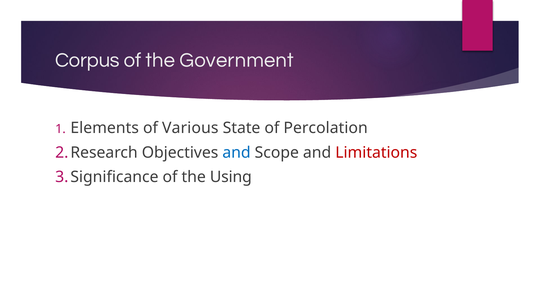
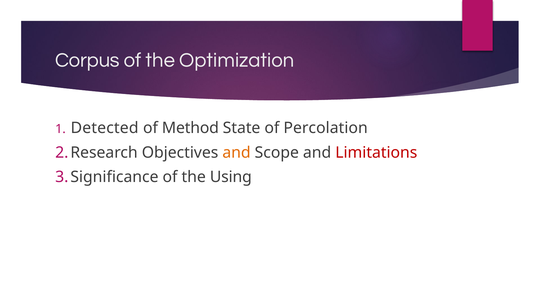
Government: Government -> Optimization
Elements: Elements -> Detected
Various: Various -> Method
and at (236, 152) colour: blue -> orange
